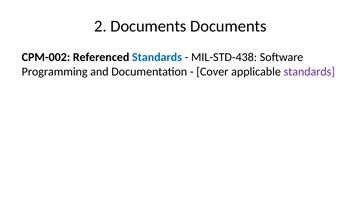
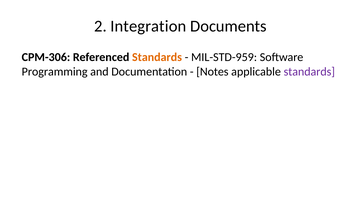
2 Documents: Documents -> Integration
CPM-002: CPM-002 -> CPM-306
Standards at (157, 57) colour: blue -> orange
MIL-STD-438: MIL-STD-438 -> MIL-STD-959
Cover: Cover -> Notes
